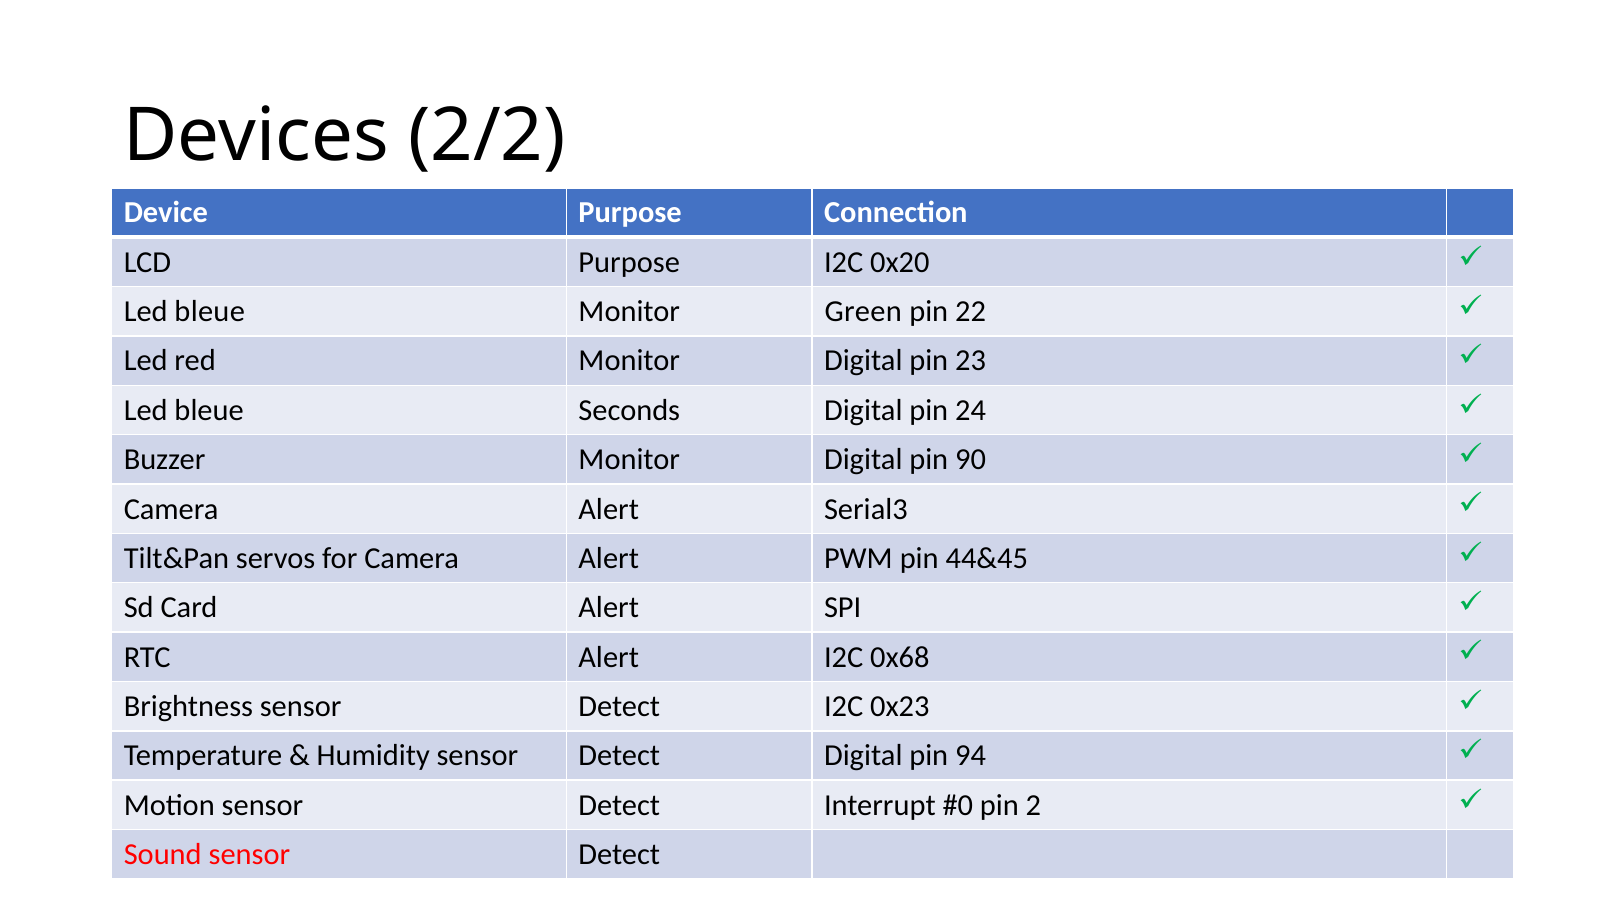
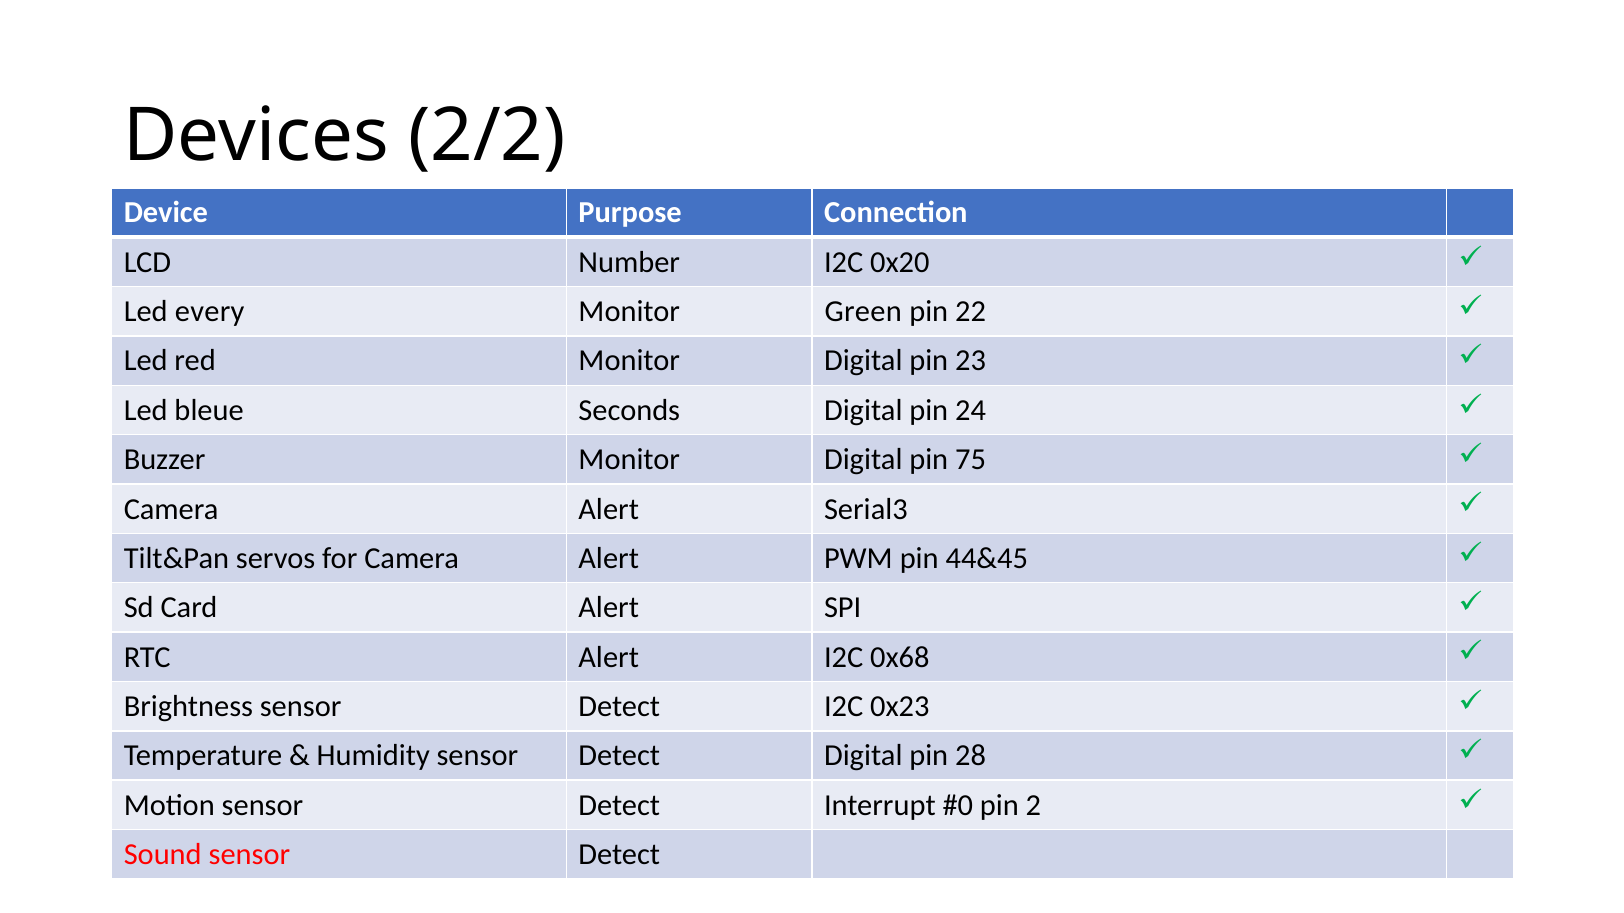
LCD Purpose: Purpose -> Number
bleue at (210, 312): bleue -> every
90: 90 -> 75
94: 94 -> 28
